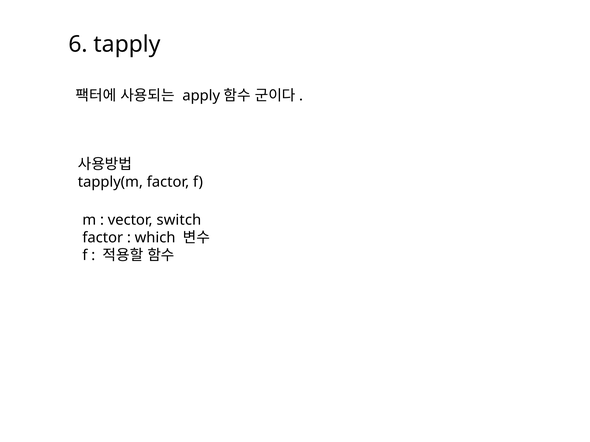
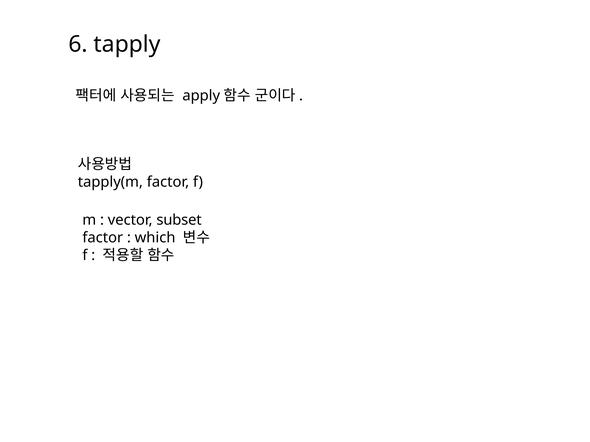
switch: switch -> subset
